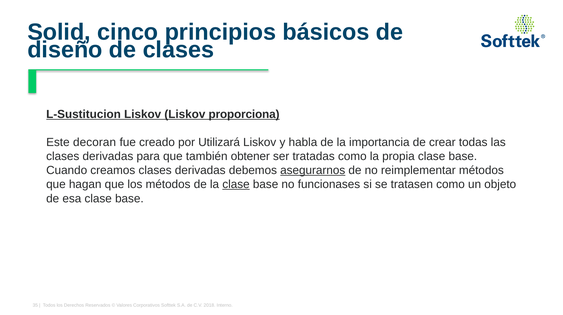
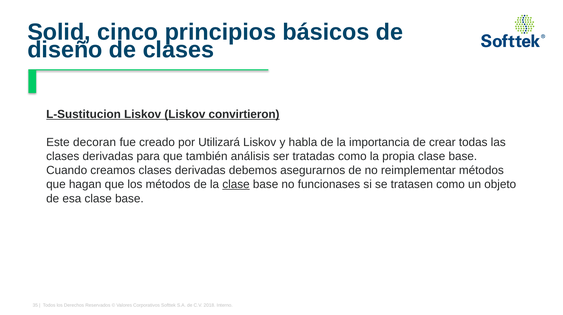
proporciona: proporciona -> convirtieron
obtener: obtener -> análisis
asegurarnos underline: present -> none
